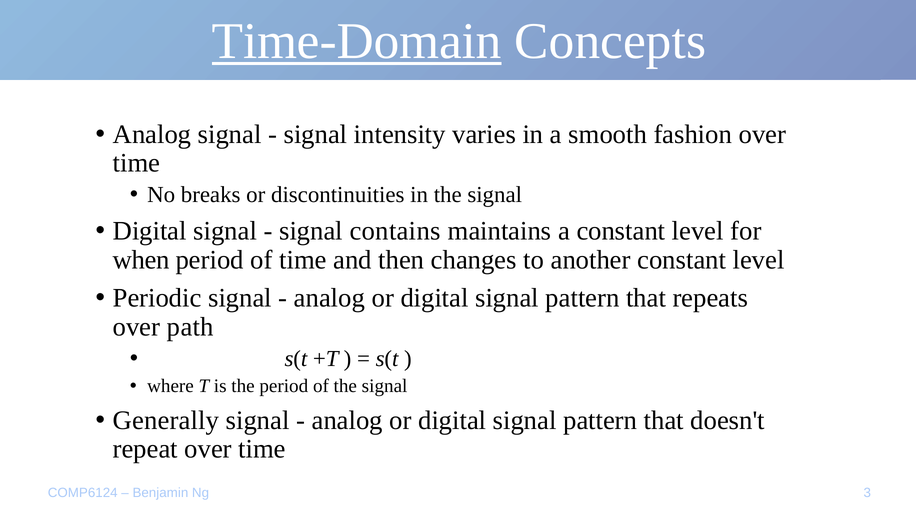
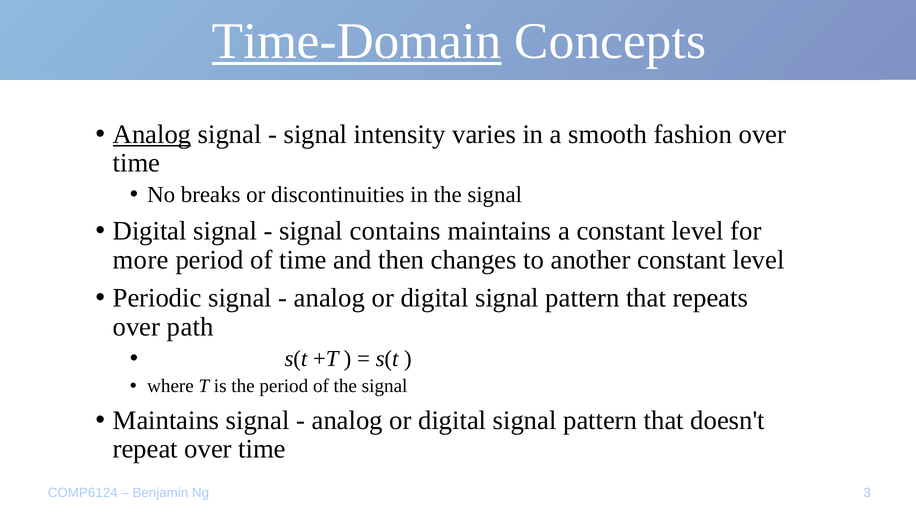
Analog at (152, 134) underline: none -> present
when: when -> more
Generally at (166, 420): Generally -> Maintains
